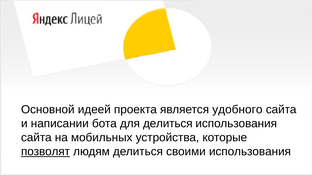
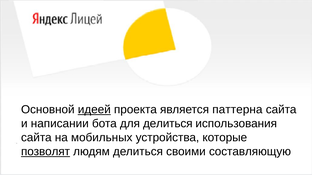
идеей underline: none -> present
удобного: удобного -> паттерна
своими использования: использования -> составляющую
